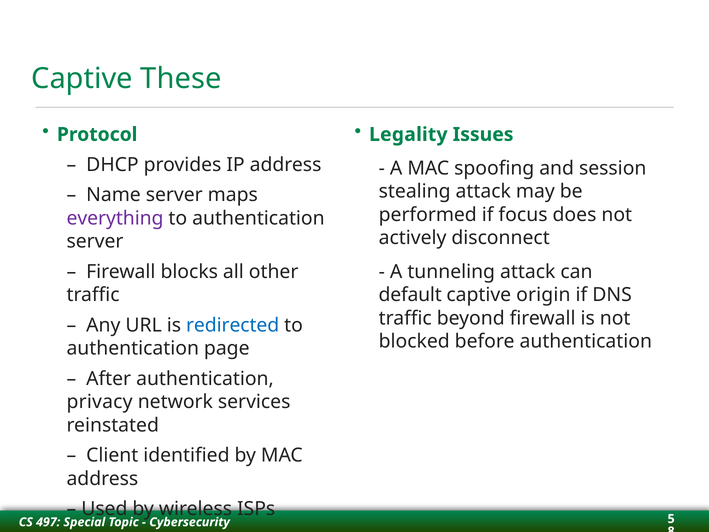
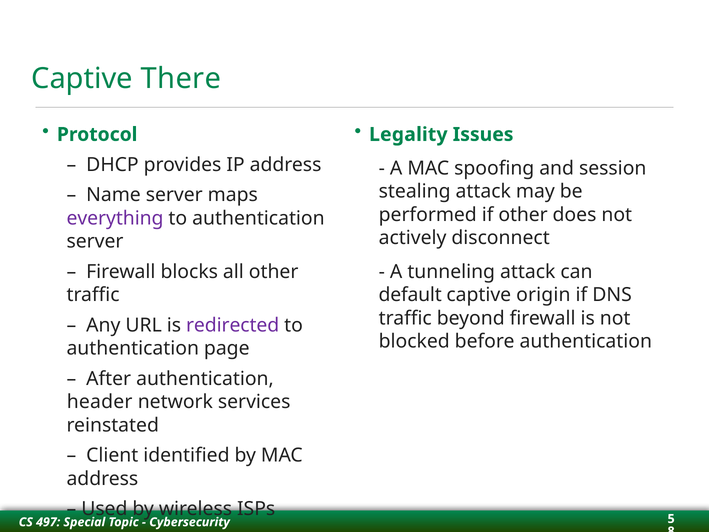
These: These -> There
if focus: focus -> other
redirected colour: blue -> purple
privacy: privacy -> header
